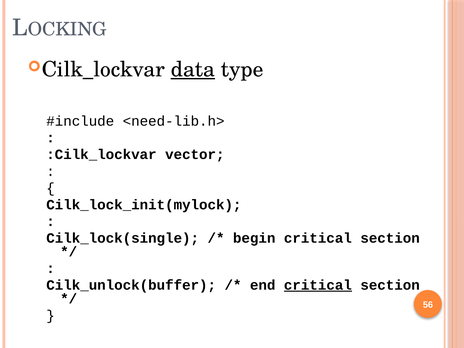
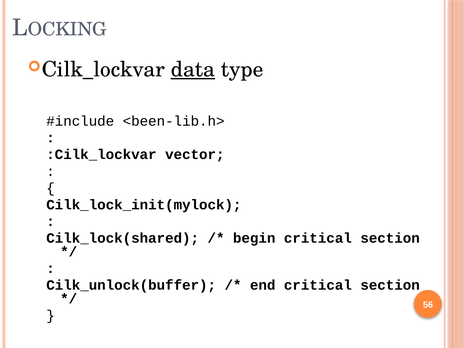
<need-lib.h>: <need-lib.h> -> <been-lib.h>
Cilk_lock(single: Cilk_lock(single -> Cilk_lock(shared
critical at (318, 285) underline: present -> none
